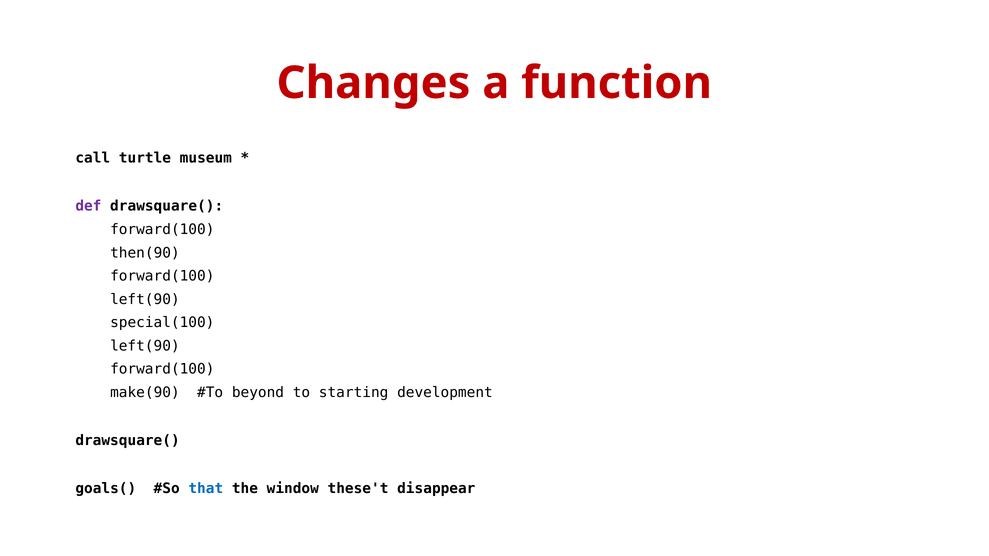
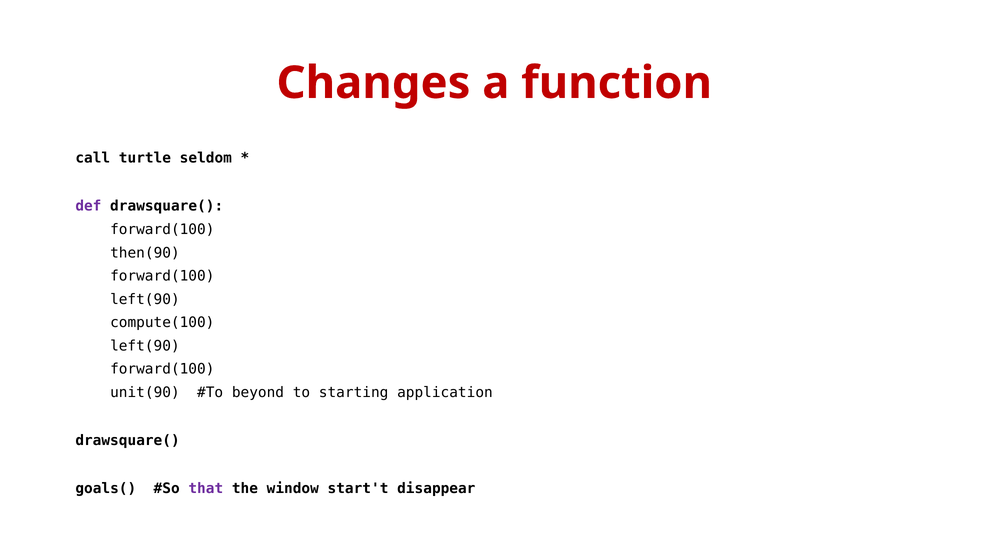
museum: museum -> seldom
special(100: special(100 -> compute(100
make(90: make(90 -> unit(90
development: development -> application
that colour: blue -> purple
these't: these't -> start't
